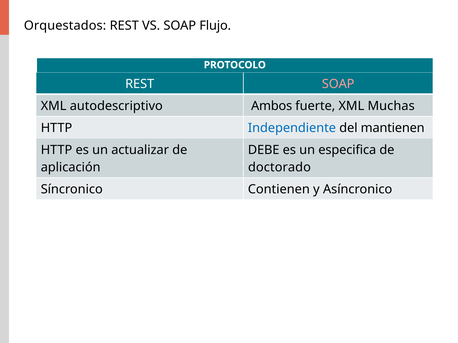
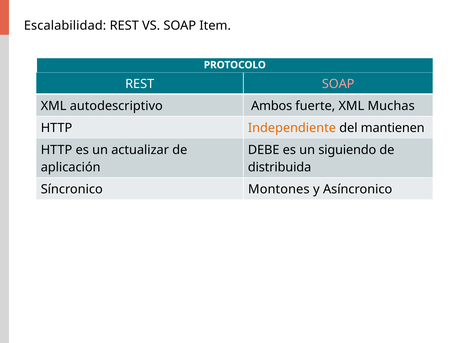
Orquestados: Orquestados -> Escalabilidad
Flujo: Flujo -> Item
Independiente colour: blue -> orange
especifica: especifica -> siguiendo
doctorado: doctorado -> distribuida
Contienen: Contienen -> Montones
